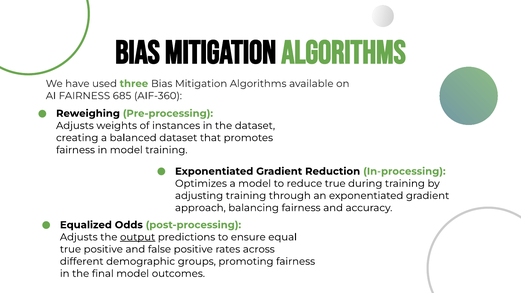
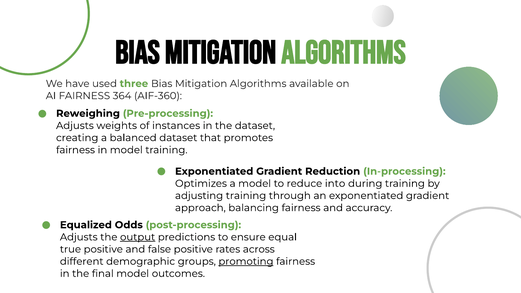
685: 685 -> 364
reduce true: true -> into
promoting underline: none -> present
